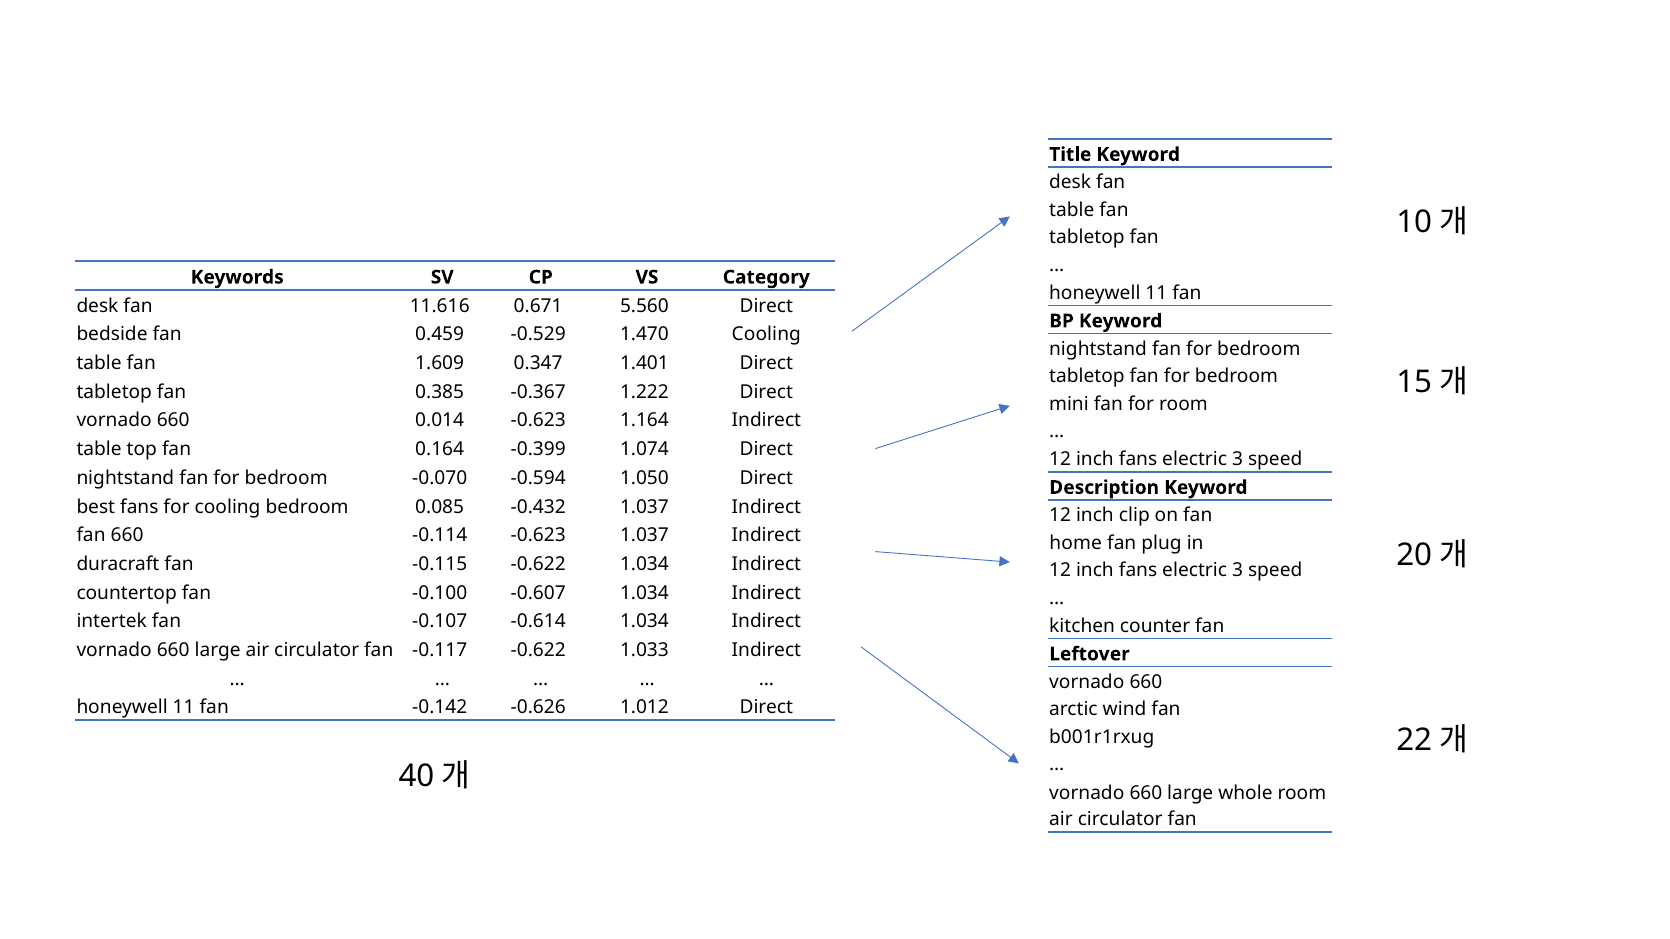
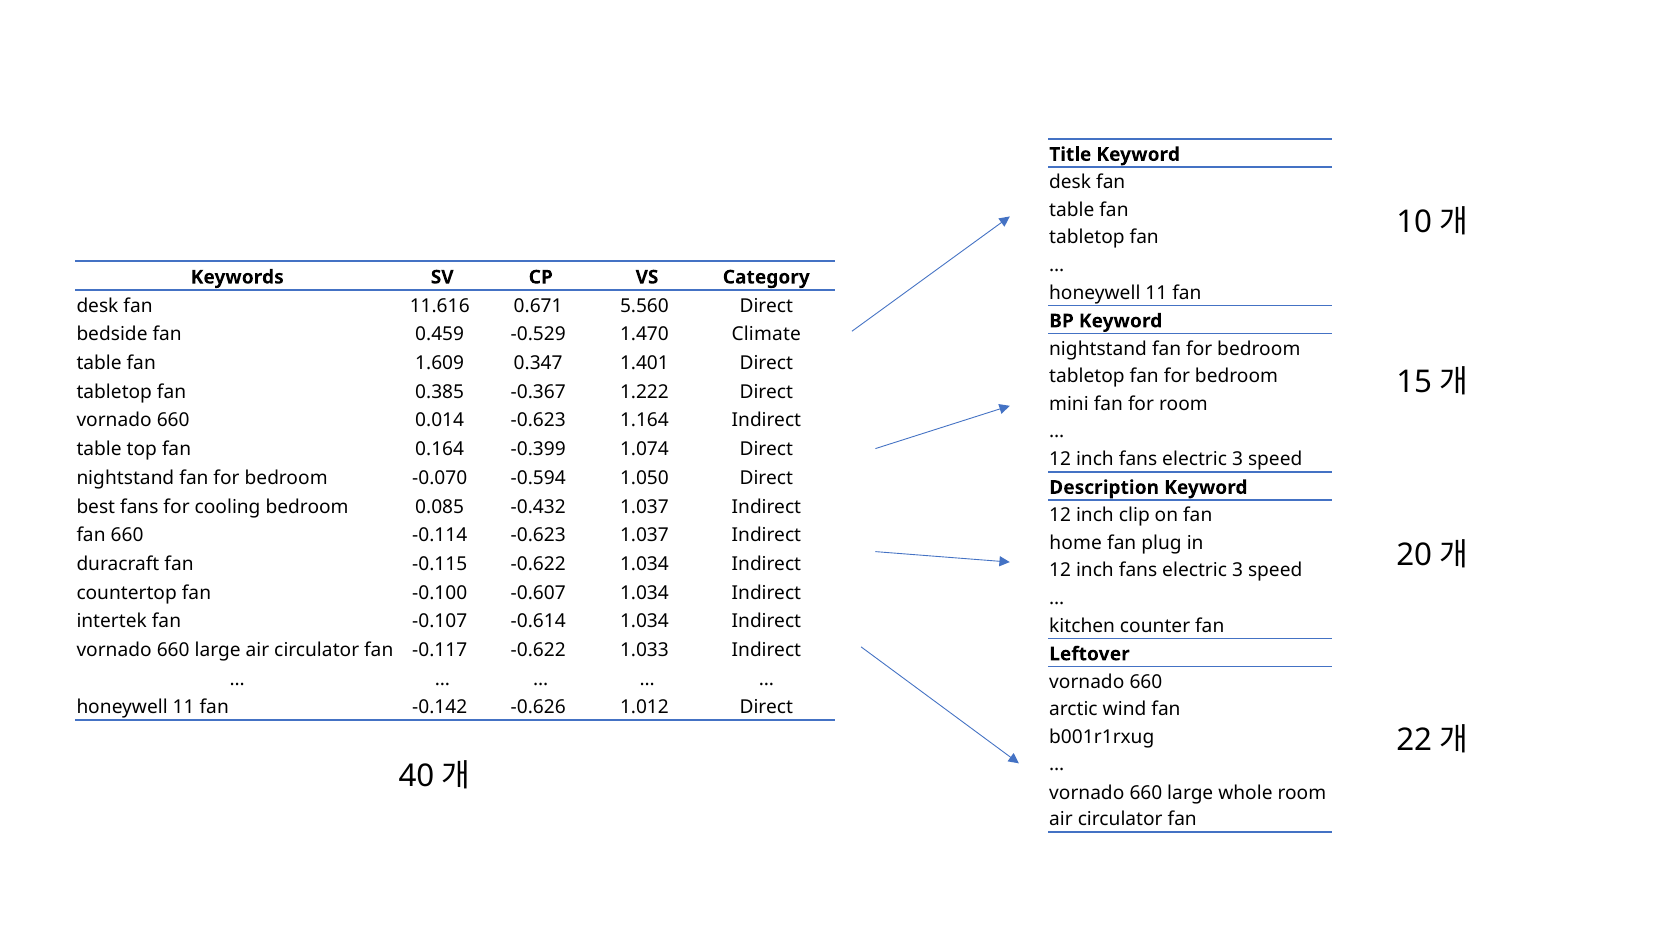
1.470 Cooling: Cooling -> Climate
